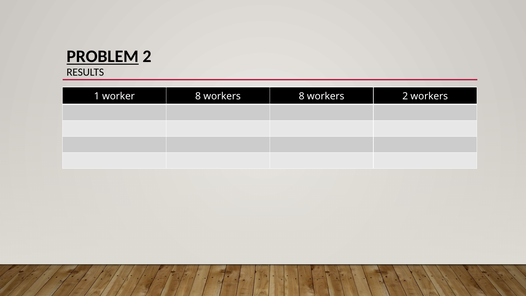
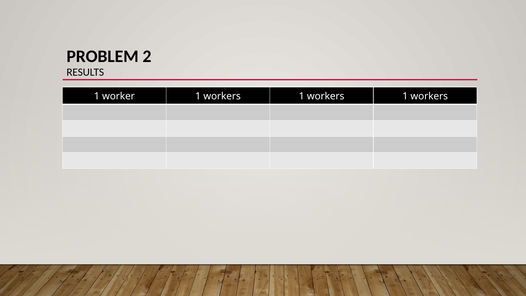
PROBLEM underline: present -> none
worker 8: 8 -> 1
8 at (302, 96): 8 -> 1
2 at (405, 96): 2 -> 1
